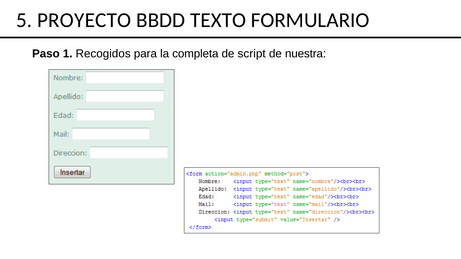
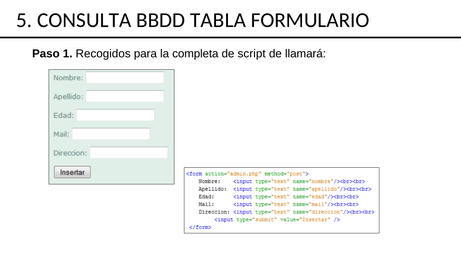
PROYECTO: PROYECTO -> CONSULTA
TEXTO: TEXTO -> TABLA
nuestra: nuestra -> llamará
